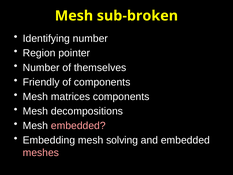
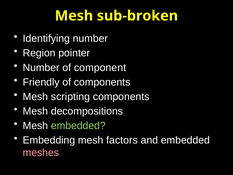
themselves: themselves -> component
matrices: matrices -> scripting
embedded at (78, 126) colour: pink -> light green
solving: solving -> factors
